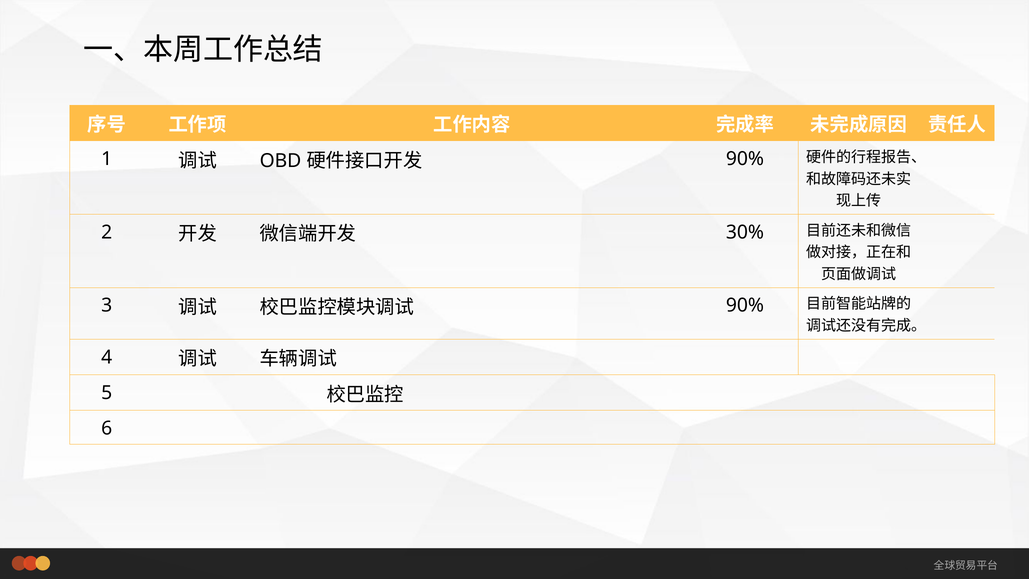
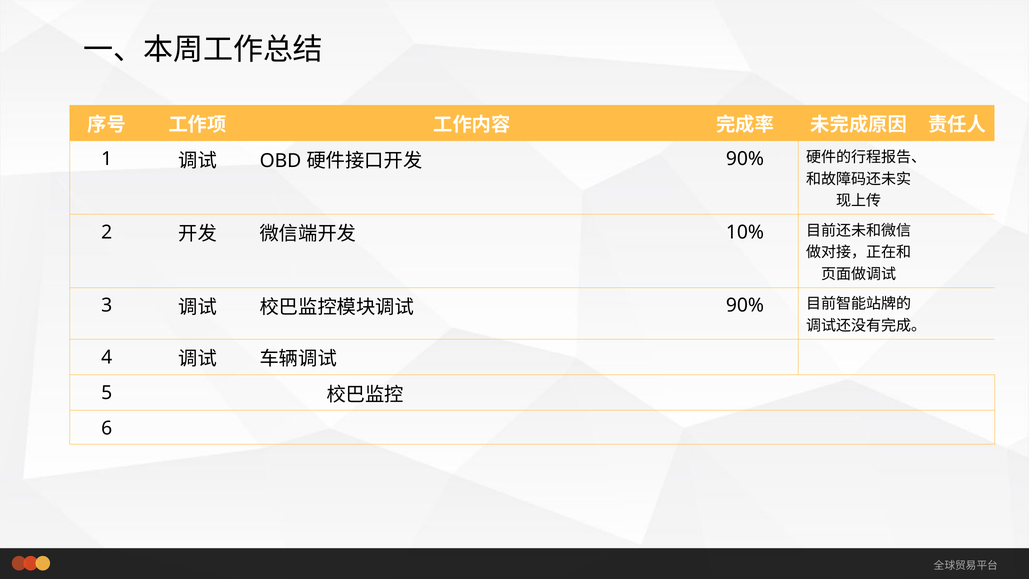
30%: 30% -> 10%
